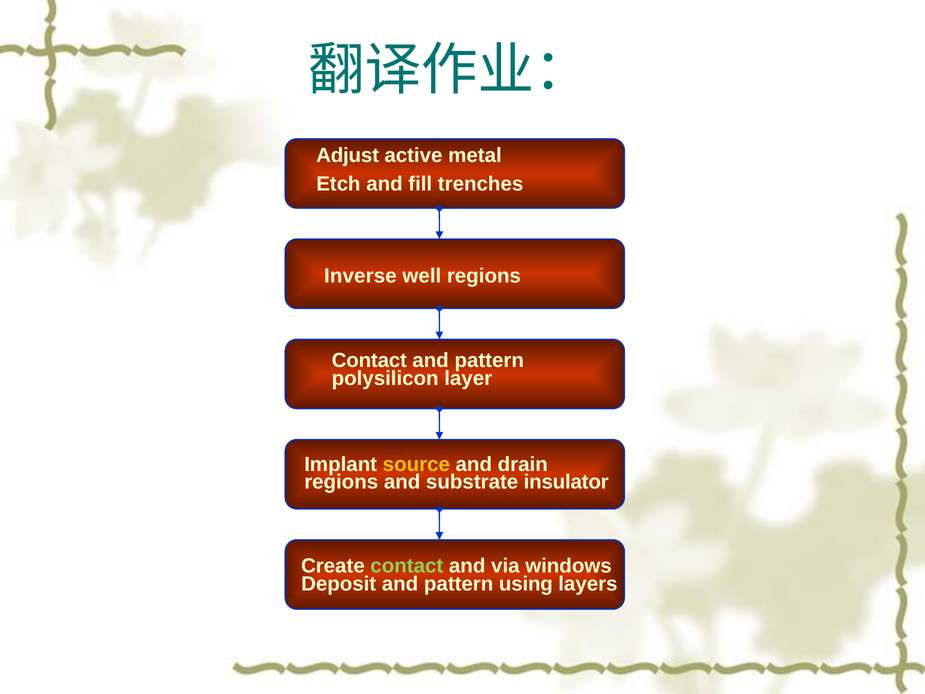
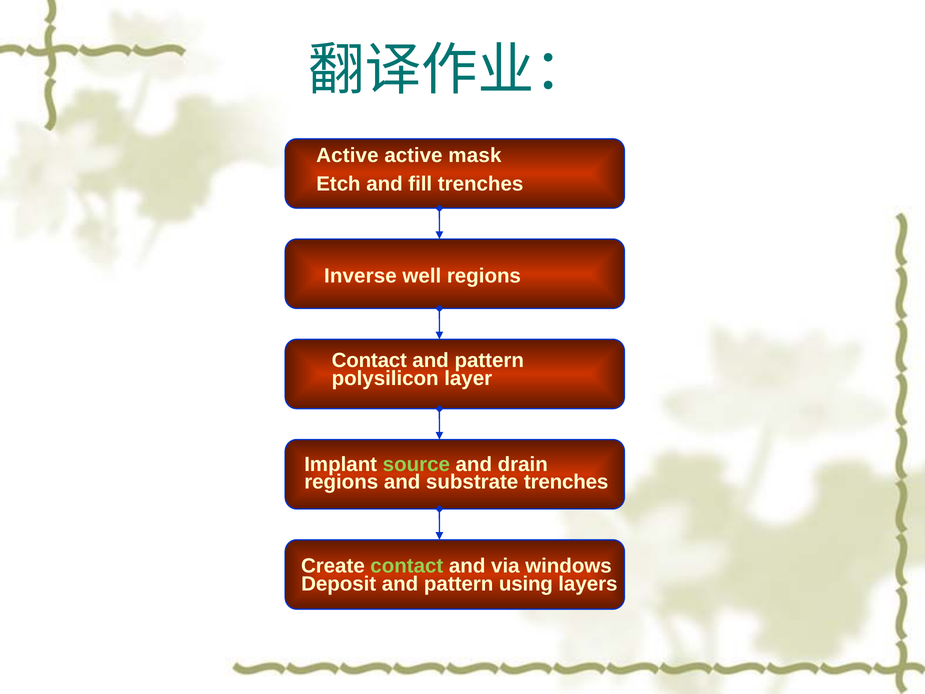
Adjust at (348, 156): Adjust -> Active
metal: metal -> mask
source colour: yellow -> light green
substrate insulator: insulator -> trenches
